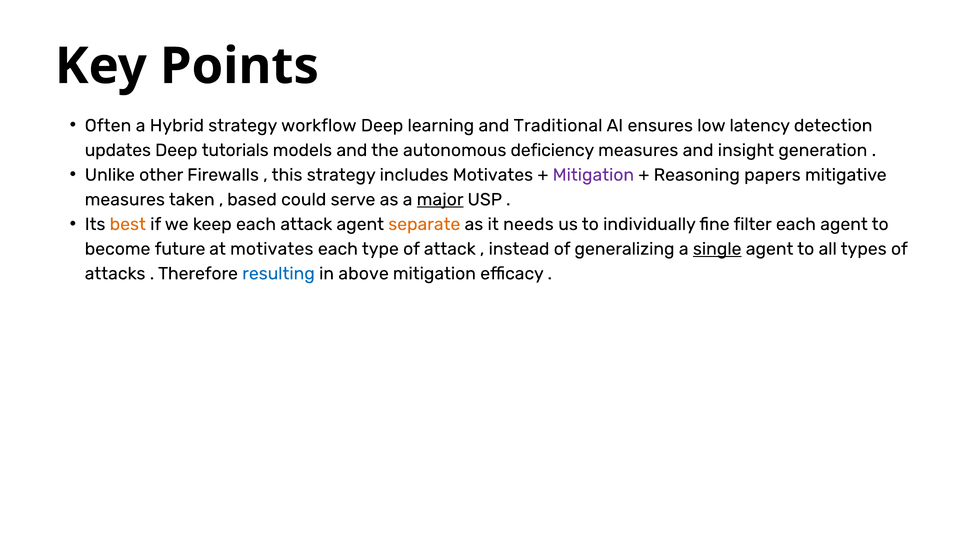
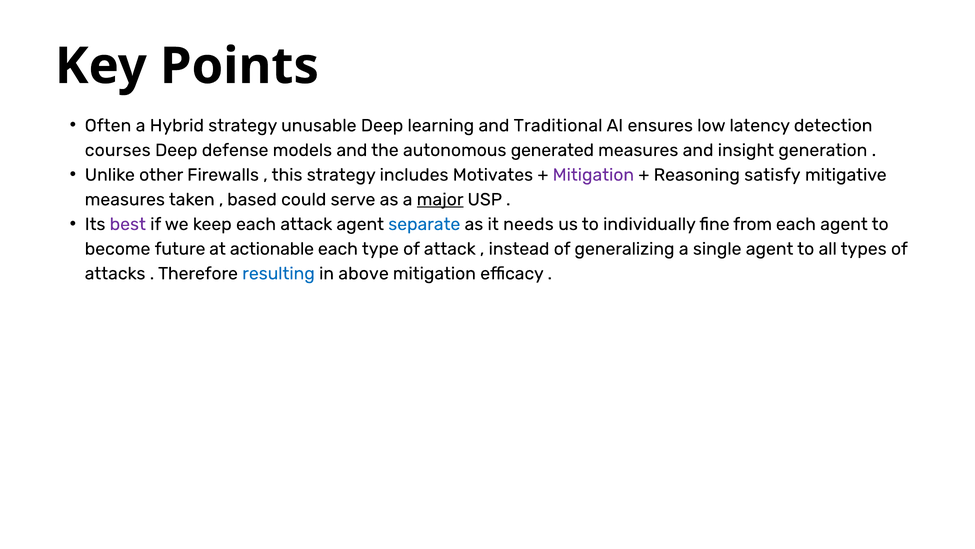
workflow: workflow -> unusable
updates: updates -> courses
tutorials: tutorials -> defense
deficiency: deficiency -> generated
papers: papers -> satisfy
best colour: orange -> purple
separate colour: orange -> blue
filter: filter -> from
at motivates: motivates -> actionable
single underline: present -> none
